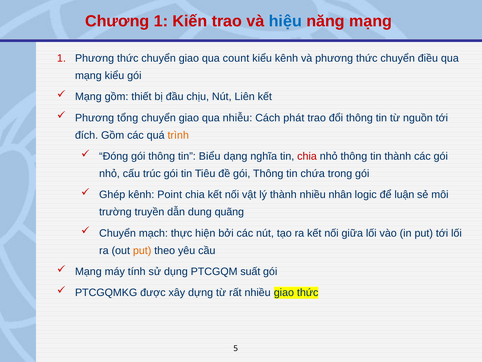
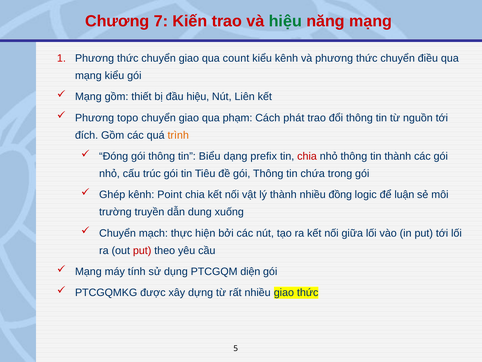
Chương 1: 1 -> 7
hiệu at (285, 21) colour: blue -> green
đầu chịu: chịu -> hiệu
tổng: tổng -> topo
nhiễu: nhiễu -> phạm
nghĩa: nghĩa -> prefix
nhân: nhân -> đồng
quãng: quãng -> xuống
put at (142, 250) colour: orange -> red
suất: suất -> diện
